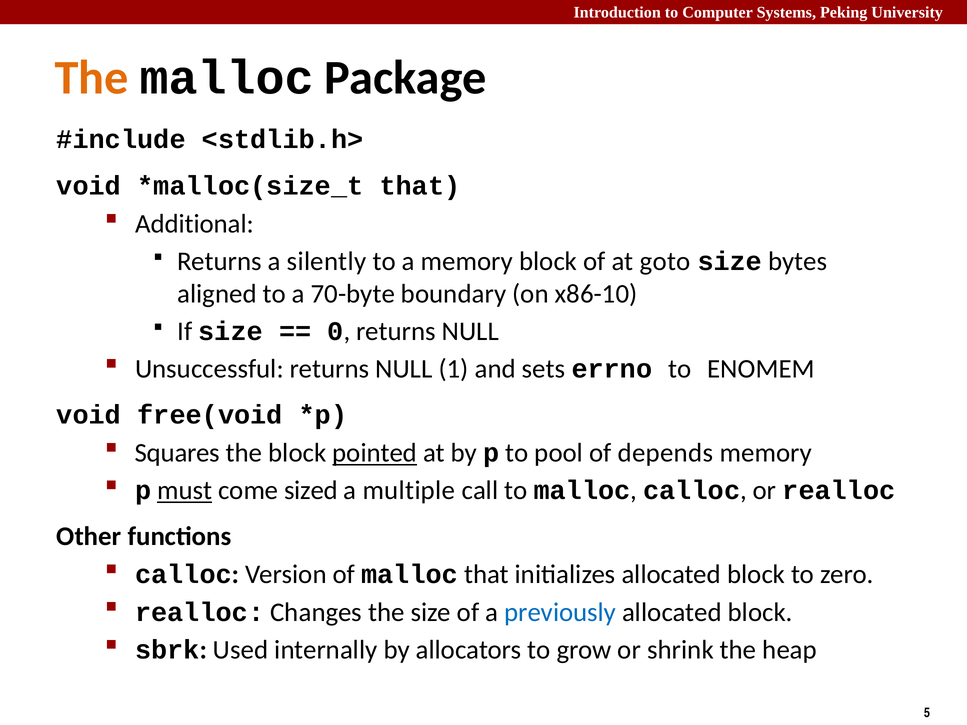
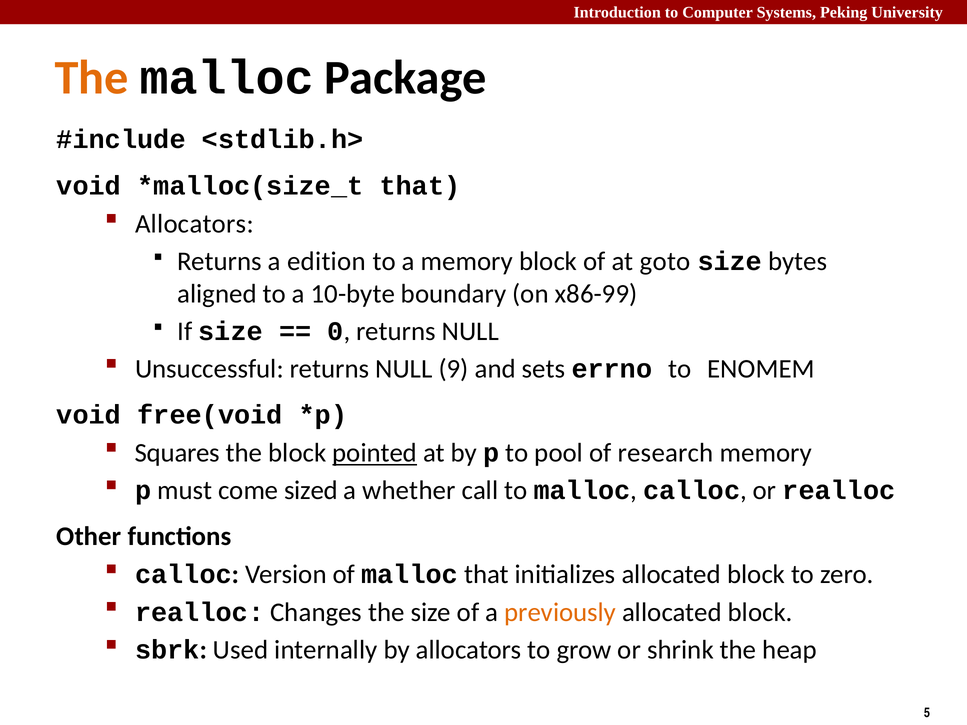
Additional at (195, 224): Additional -> Allocators
silently: silently -> edition
70-byte: 70-byte -> 10-byte
x86-10: x86-10 -> x86-99
1: 1 -> 9
depends: depends -> research
must underline: present -> none
multiple: multiple -> whether
previously colour: blue -> orange
